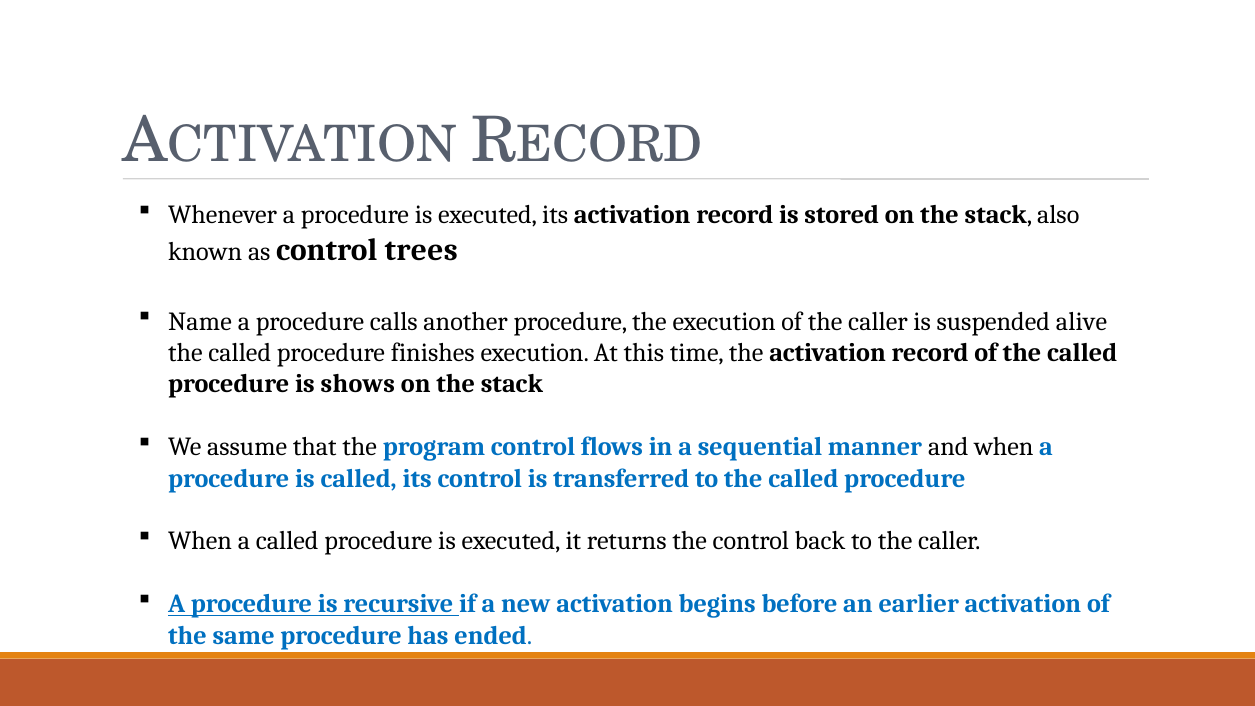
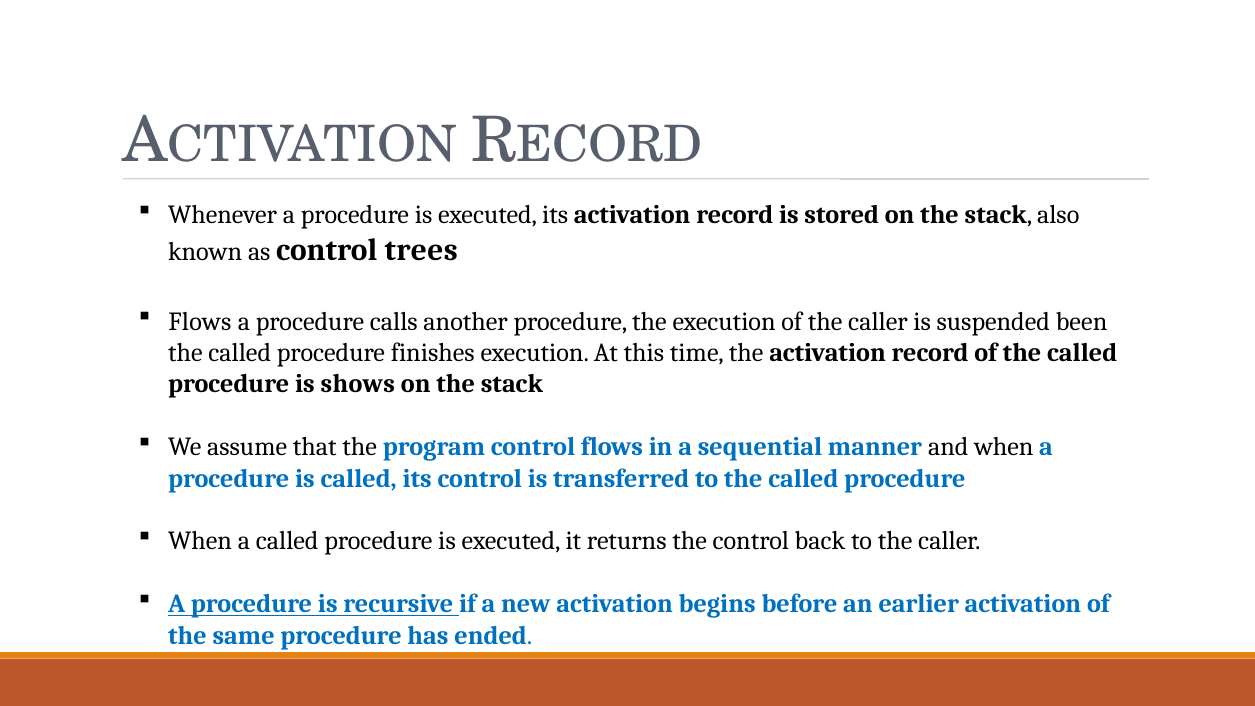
Name at (200, 321): Name -> Flows
alive: alive -> been
